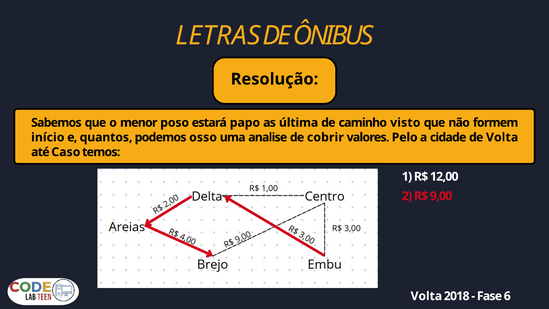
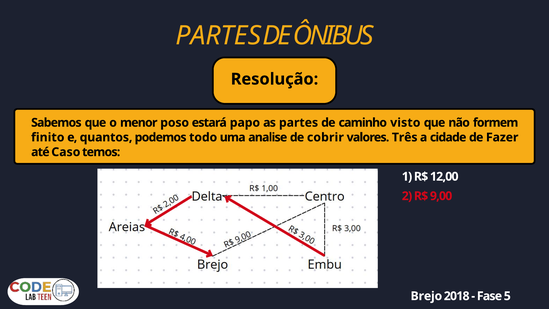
LETRAS at (218, 36): LETRAS -> PARTES
as última: última -> partes
início: início -> finito
osso: osso -> todo
Pelo: Pelo -> Três
de Volta: Volta -> Fazer
Volta at (426, 296): Volta -> Brejo
6: 6 -> 5
